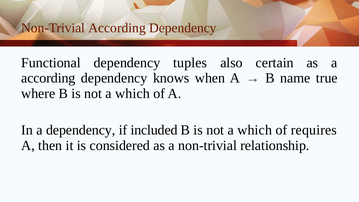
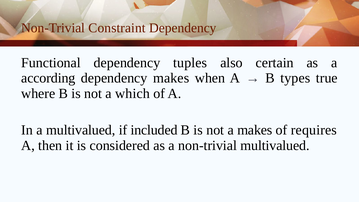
Non-Trivial According: According -> Constraint
dependency knows: knows -> makes
name: name -> types
a dependency: dependency -> multivalued
which at (255, 130): which -> makes
non-trivial relationship: relationship -> multivalued
